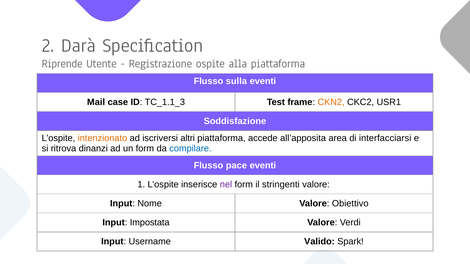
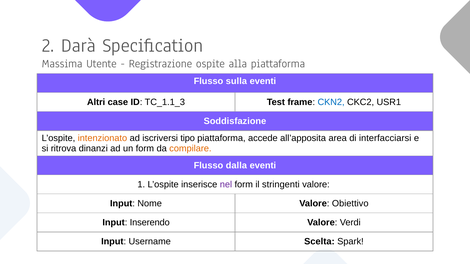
Riprende: Riprende -> Massima
Mail: Mail -> Altri
CKN2 colour: orange -> blue
altri: altri -> tipo
compilare colour: blue -> orange
pace: pace -> dalla
Impostata: Impostata -> Inserendo
Valido: Valido -> Scelta
